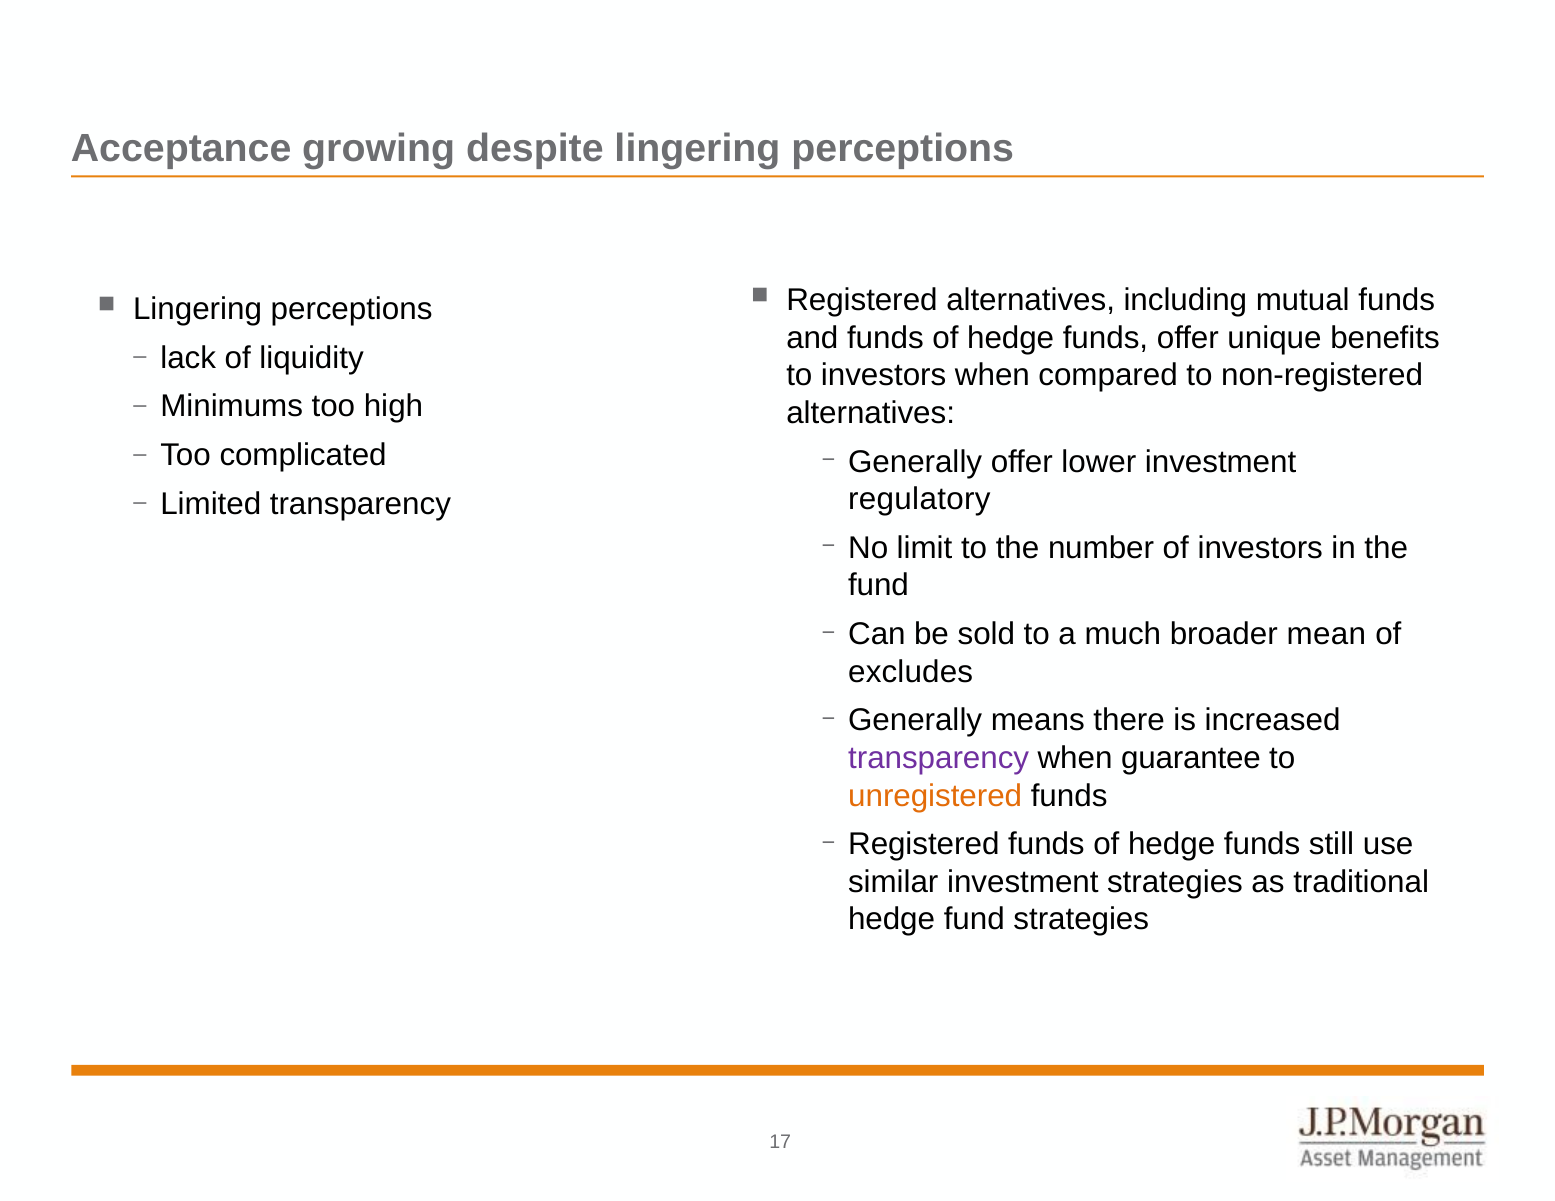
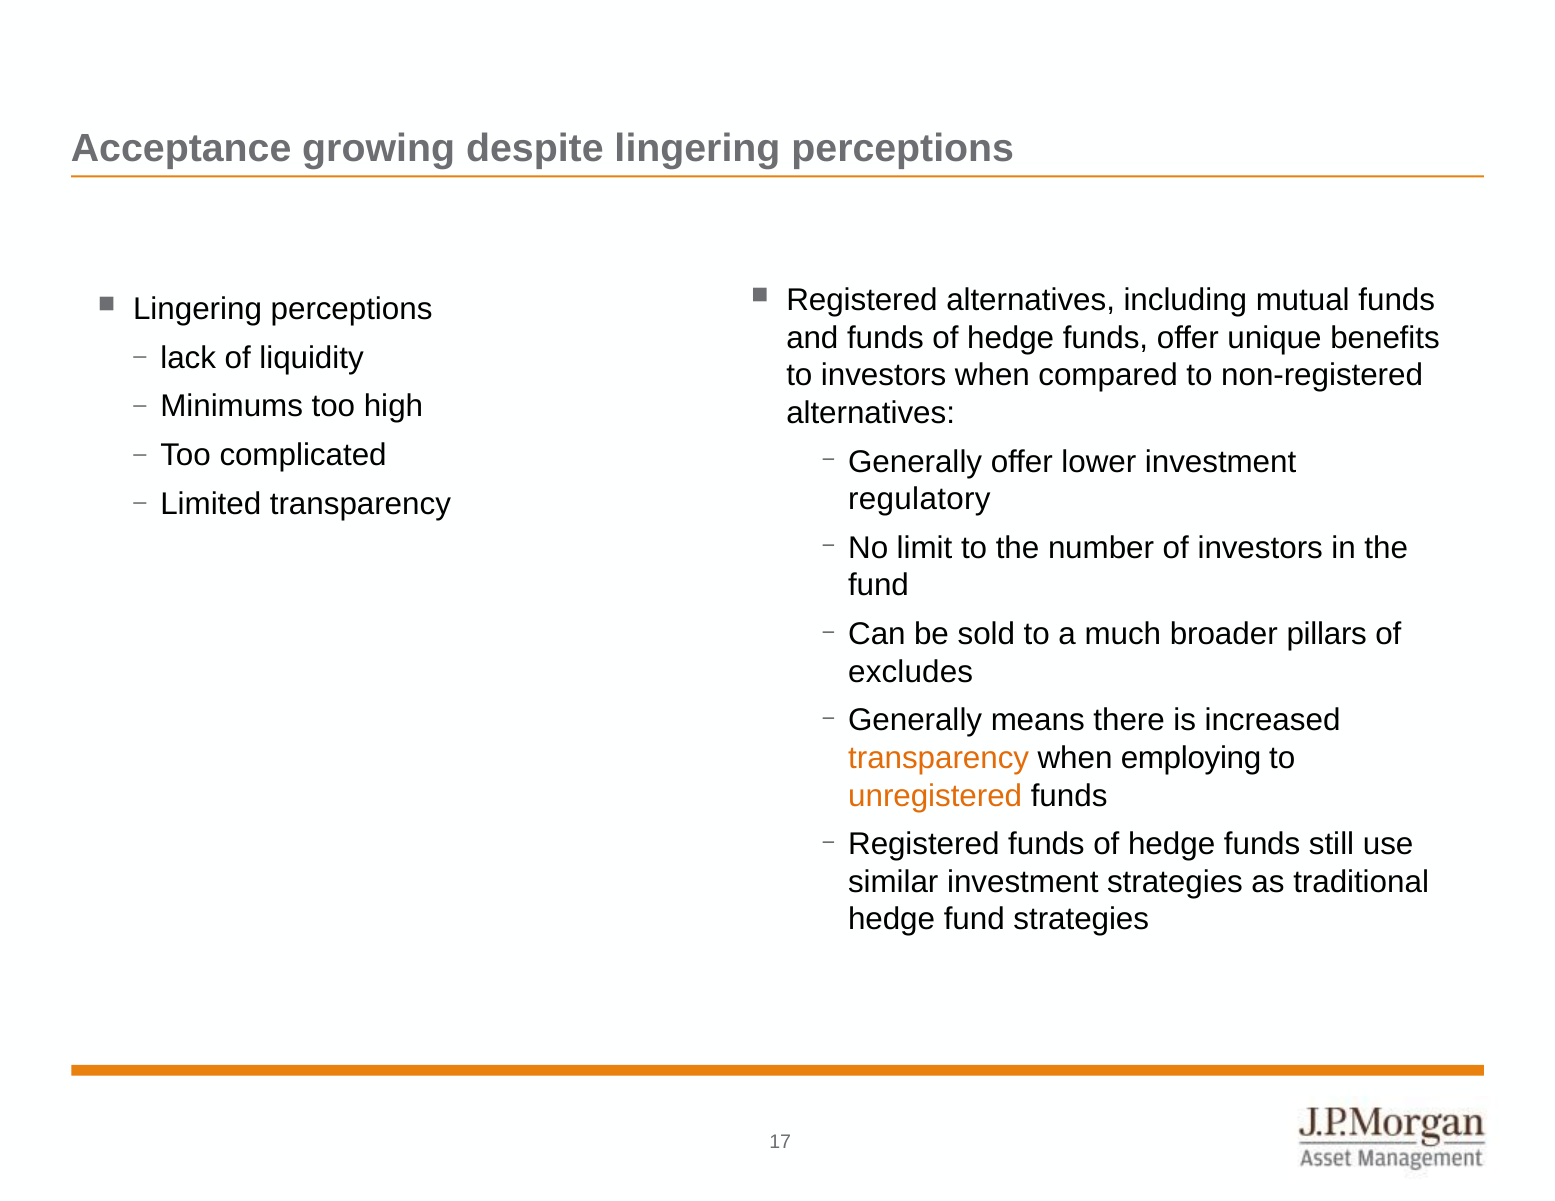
mean: mean -> pillars
transparency at (939, 758) colour: purple -> orange
guarantee: guarantee -> employing
